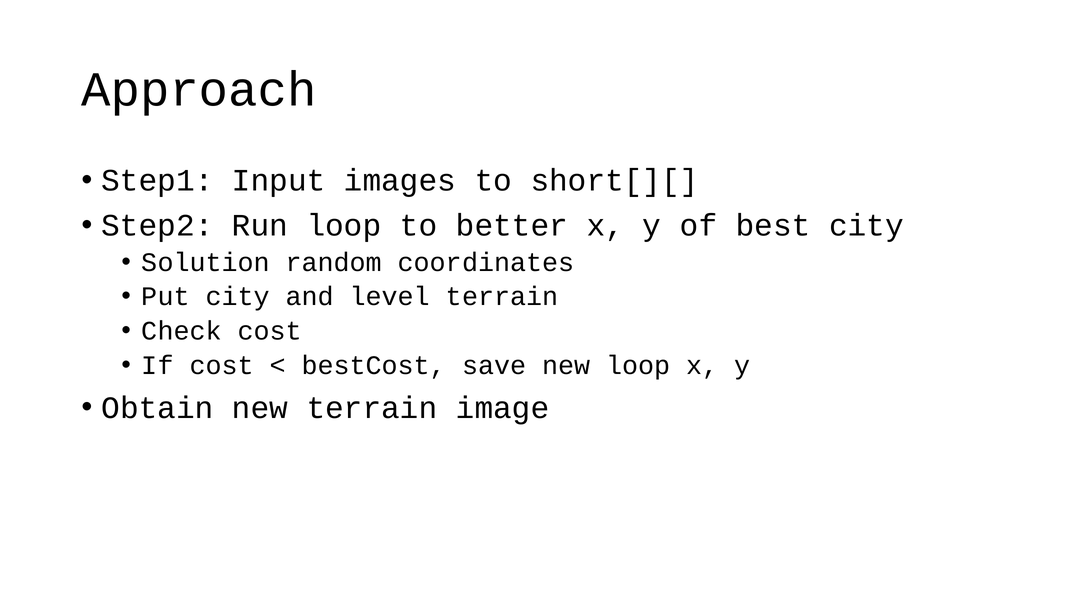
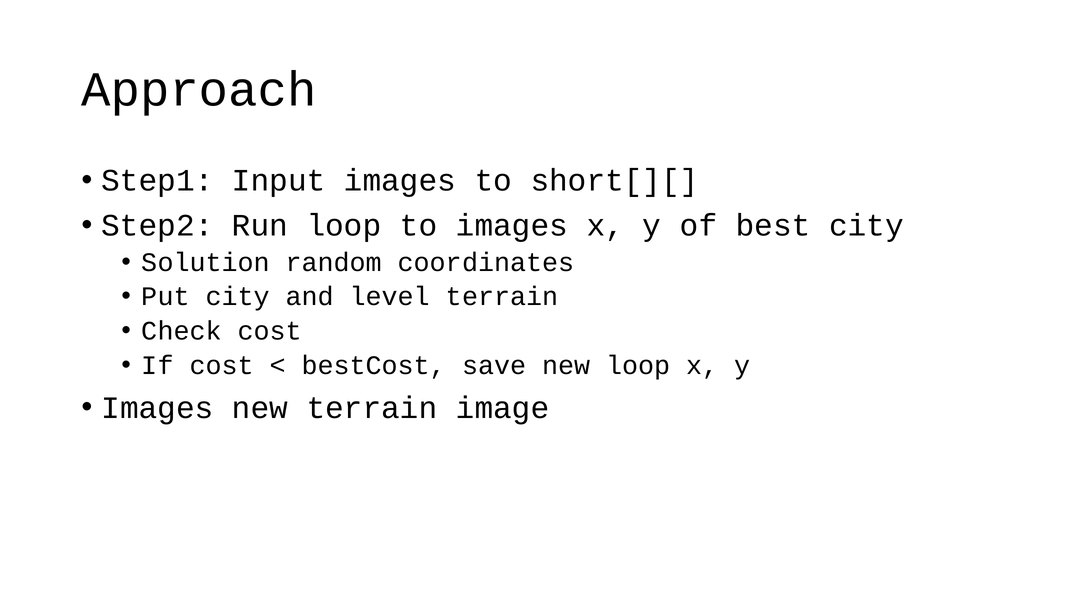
to better: better -> images
Obtain at (157, 408): Obtain -> Images
